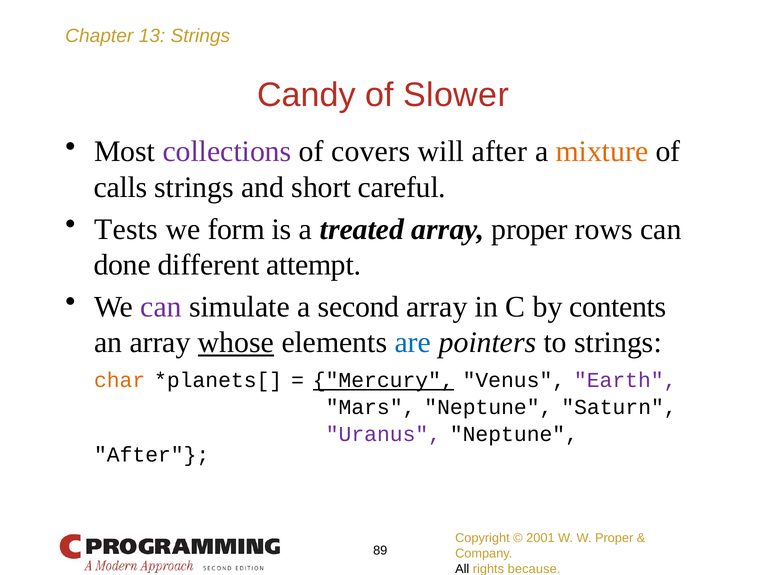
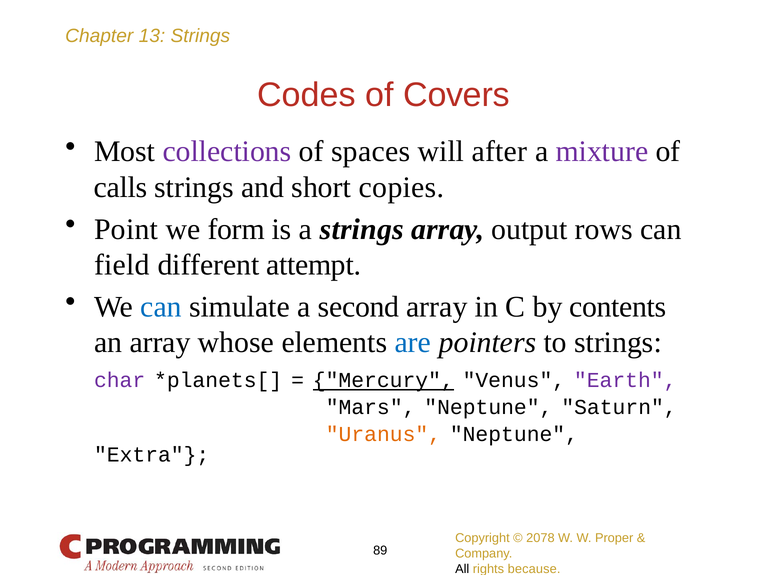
Candy: Candy -> Codes
Slower: Slower -> Covers
covers: covers -> spaces
mixture colour: orange -> purple
careful: careful -> copies
Tests: Tests -> Point
a treated: treated -> strings
array proper: proper -> output
done: done -> field
can at (161, 307) colour: purple -> blue
whose underline: present -> none
char colour: orange -> purple
Uranus colour: purple -> orange
After at (152, 455): After -> Extra
2001: 2001 -> 2078
